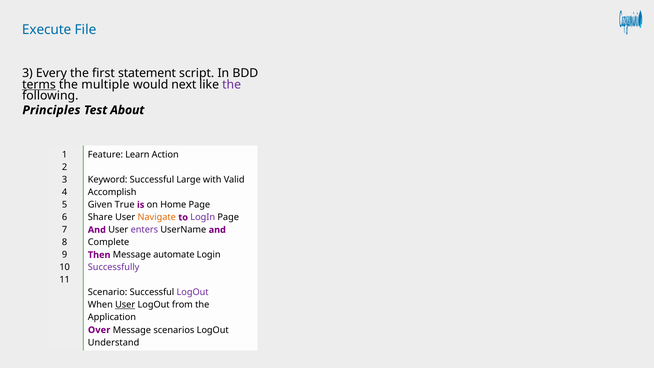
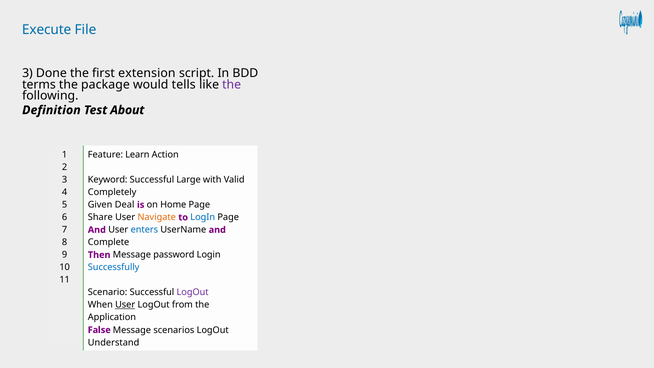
Every: Every -> Done
statement: statement -> extension
terms underline: present -> none
multiple: multiple -> package
next: next -> tells
Principles: Principles -> Definition
Accomplish: Accomplish -> Completely
True: True -> Deal
LogIn at (203, 217) colour: purple -> blue
enters colour: purple -> blue
automate: automate -> password
Successfully colour: purple -> blue
Over: Over -> False
